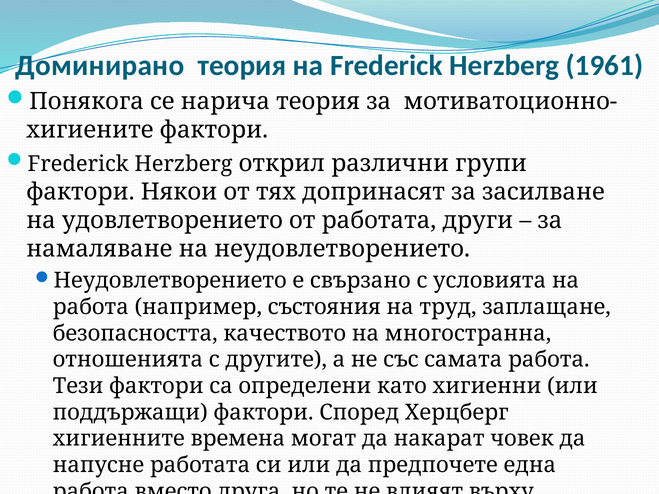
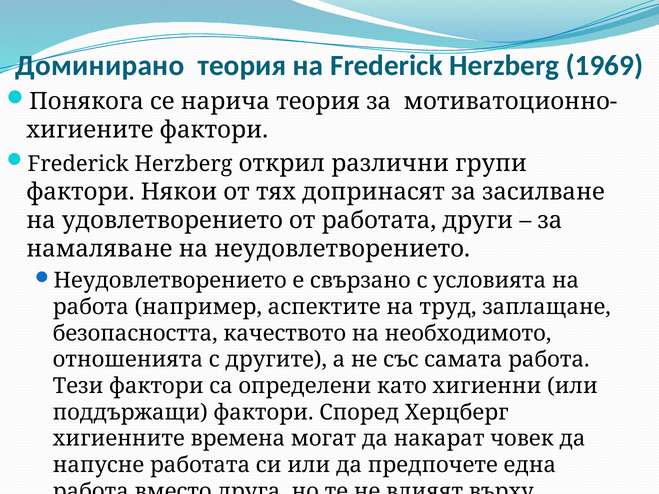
1961: 1961 -> 1969
състояния: състояния -> аспектите
многостранна: многостранна -> необходимото
